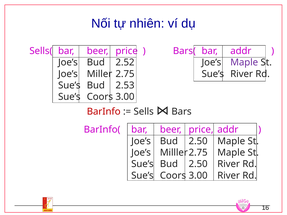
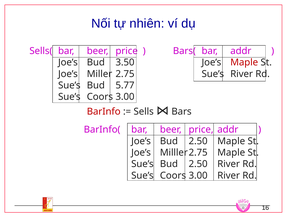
2.52: 2.52 -> 3.50
Maple at (244, 63) colour: purple -> red
2.53: 2.53 -> 5.77
